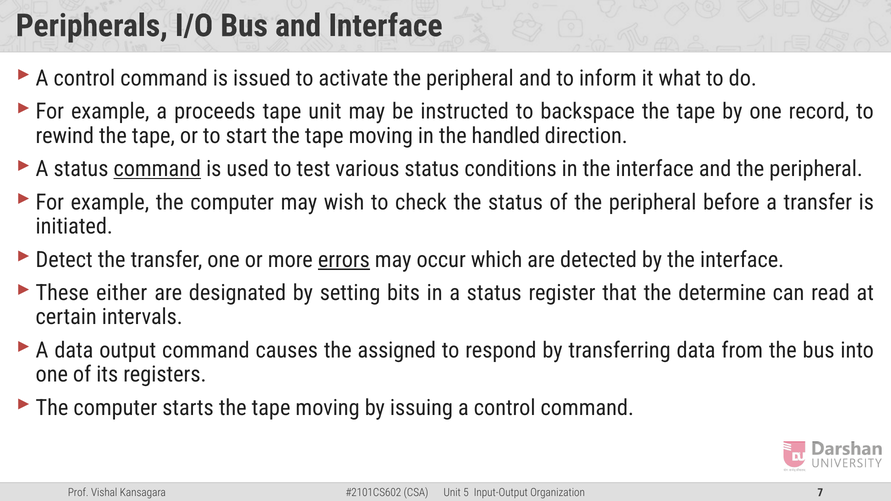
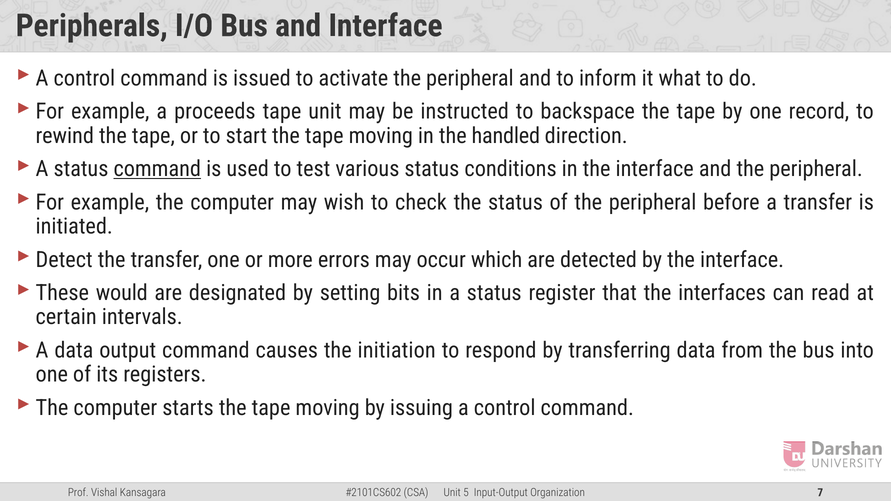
errors underline: present -> none
either: either -> would
determine: determine -> interfaces
assigned: assigned -> initiation
